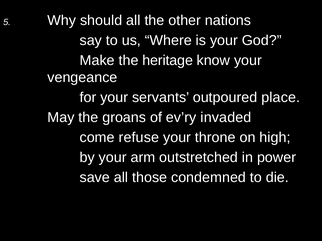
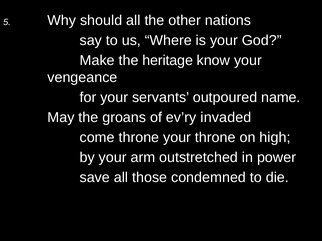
place: place -> name
come refuse: refuse -> throne
